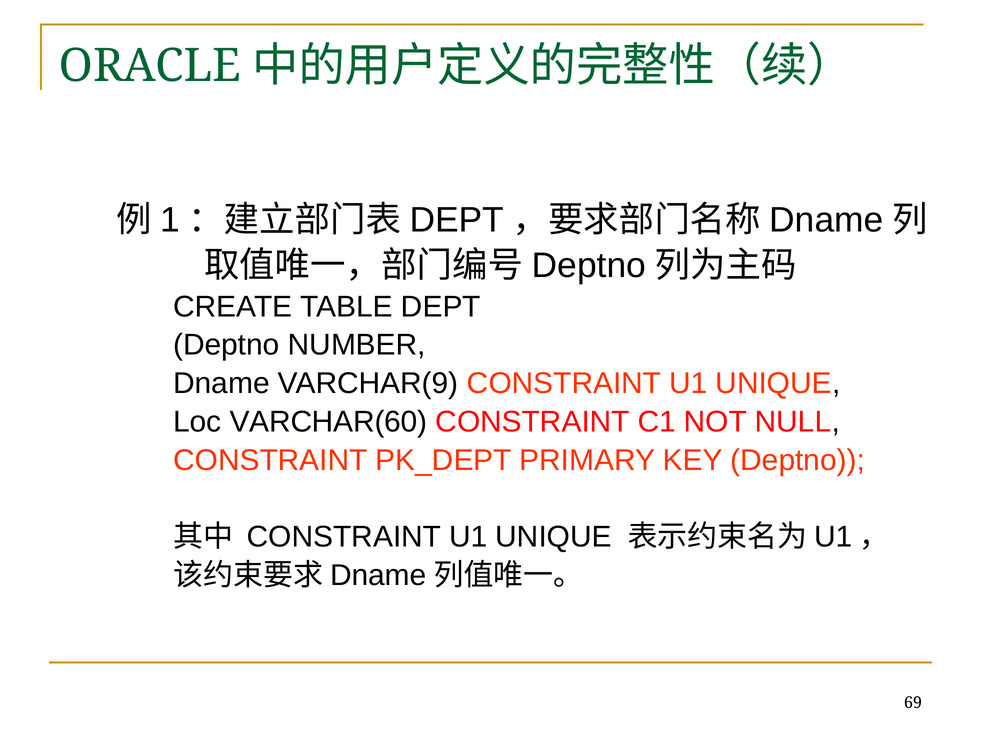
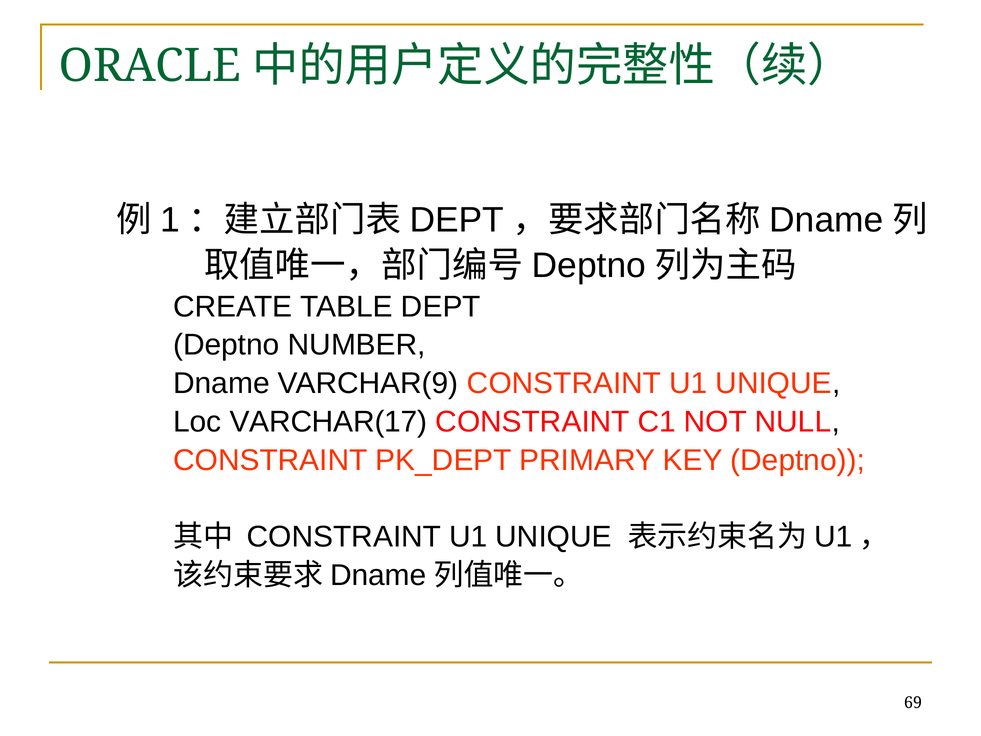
VARCHAR(60: VARCHAR(60 -> VARCHAR(17
